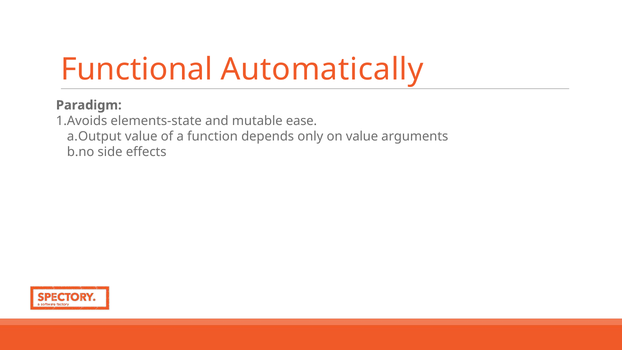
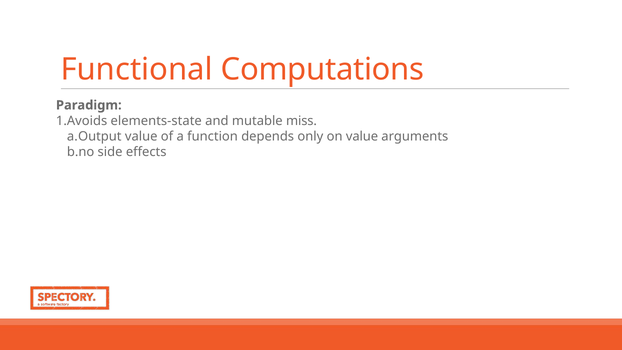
Automatically: Automatically -> Computations
ease: ease -> miss
